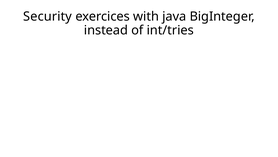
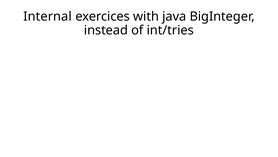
Security: Security -> Internal
